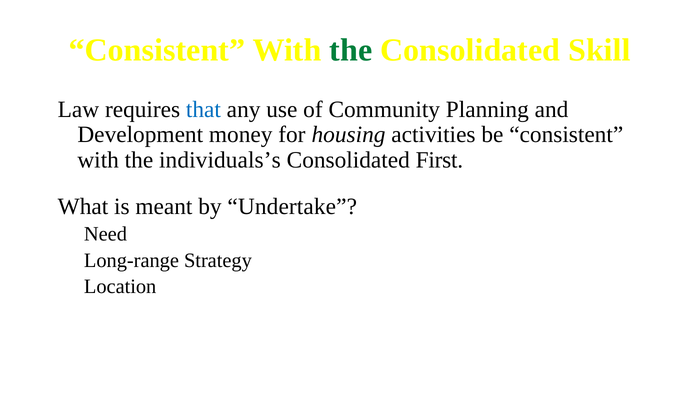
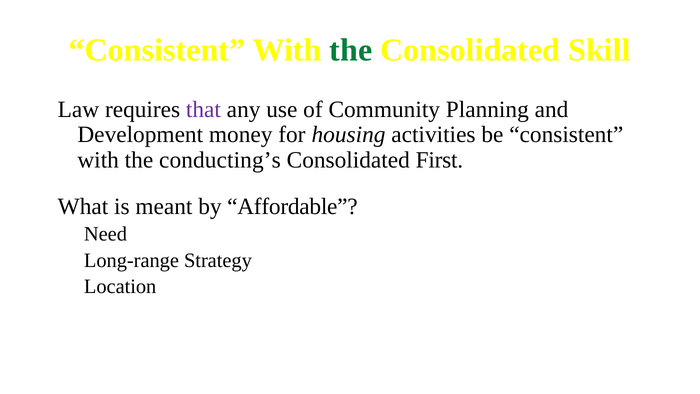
that colour: blue -> purple
individuals’s: individuals’s -> conducting’s
Undertake: Undertake -> Affordable
